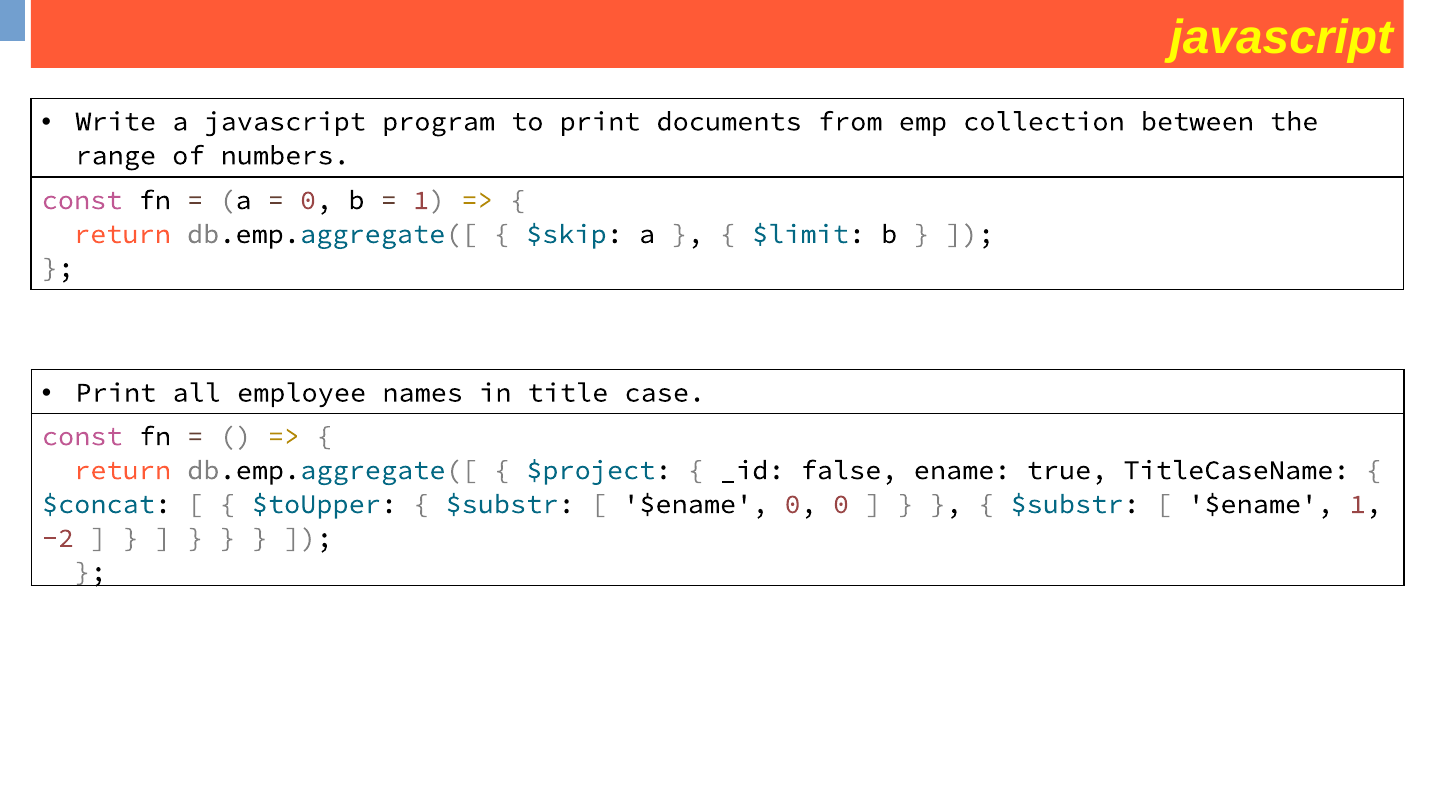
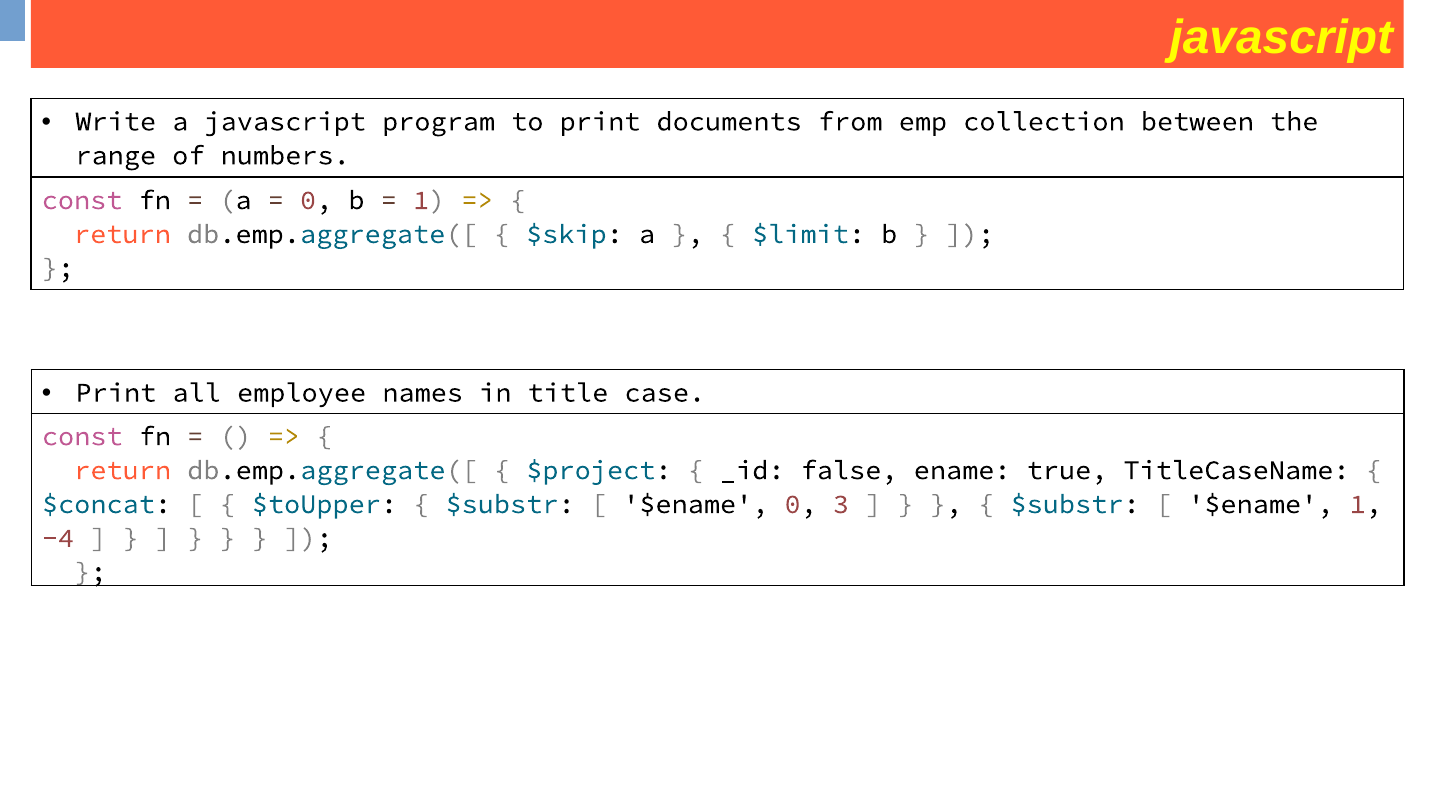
0 0: 0 -> 3
-2: -2 -> -4
